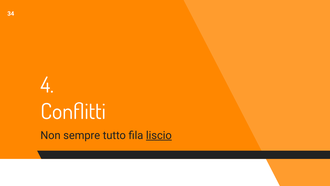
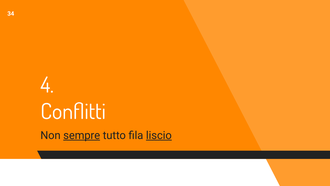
sempre underline: none -> present
